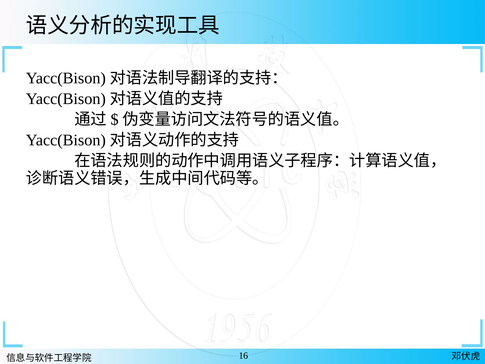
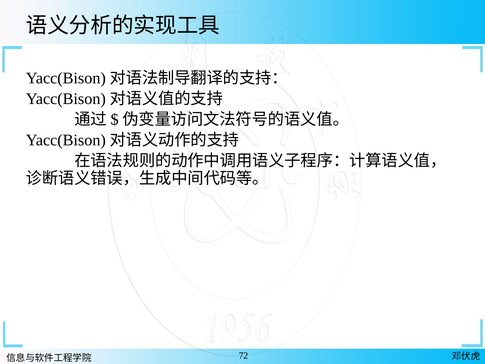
16: 16 -> 72
